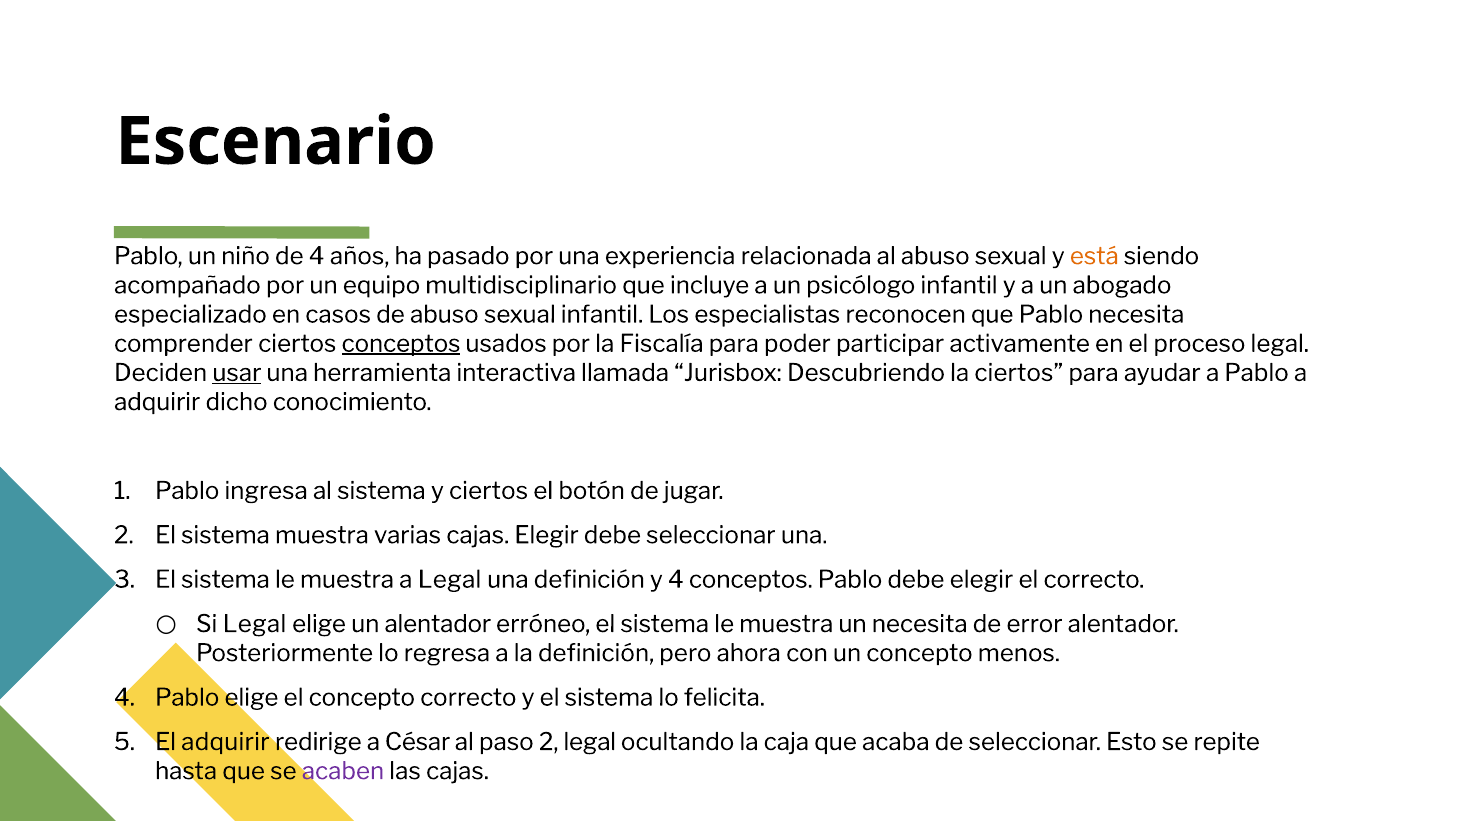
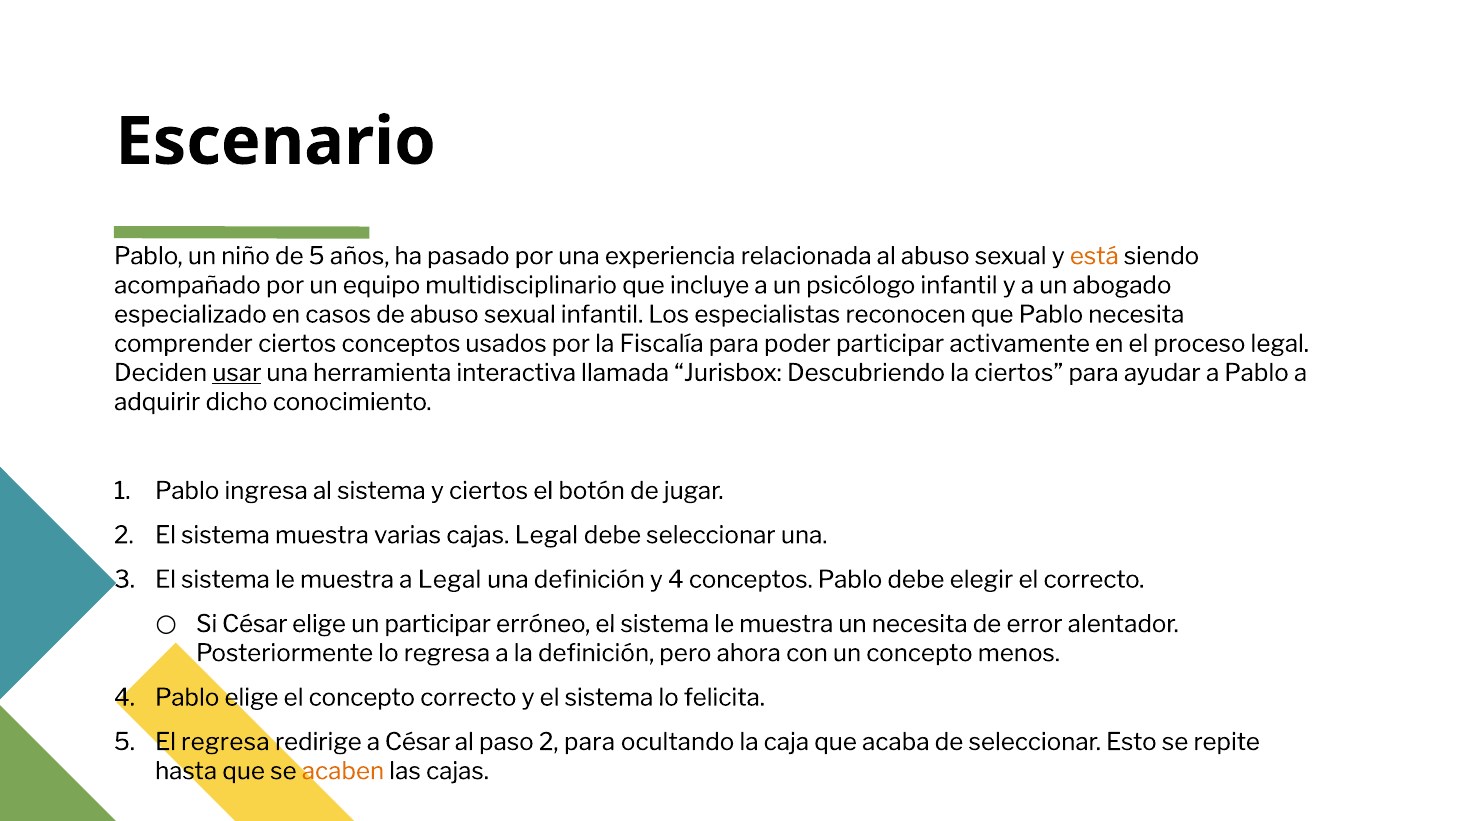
de 4: 4 -> 5
conceptos at (401, 344) underline: present -> none
cajas Elegir: Elegir -> Legal
Si Legal: Legal -> César
un alentador: alentador -> participar
El adquirir: adquirir -> regresa
2 legal: legal -> para
acaben colour: purple -> orange
